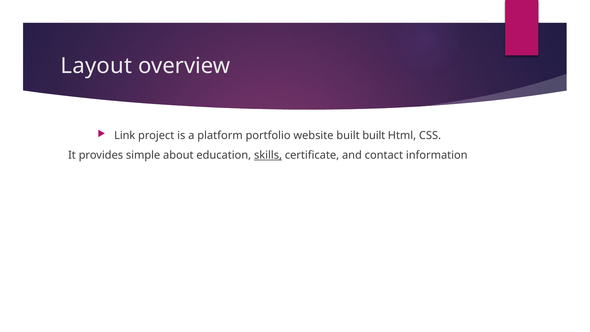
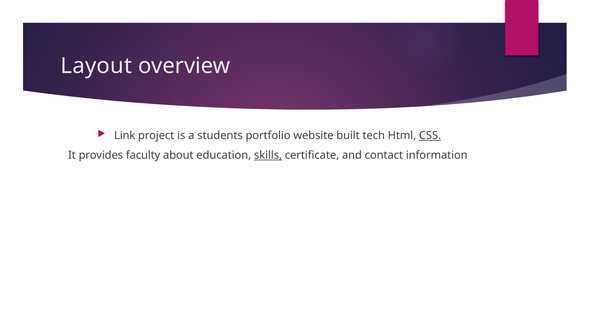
platform: platform -> students
built built: built -> tech
CSS underline: none -> present
simple: simple -> faculty
